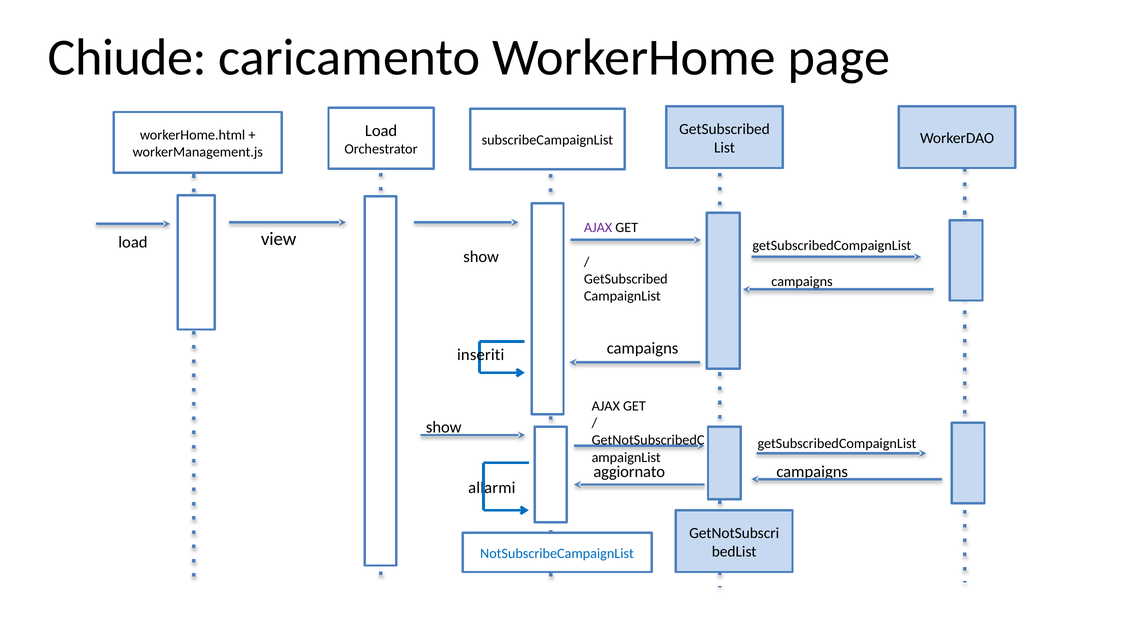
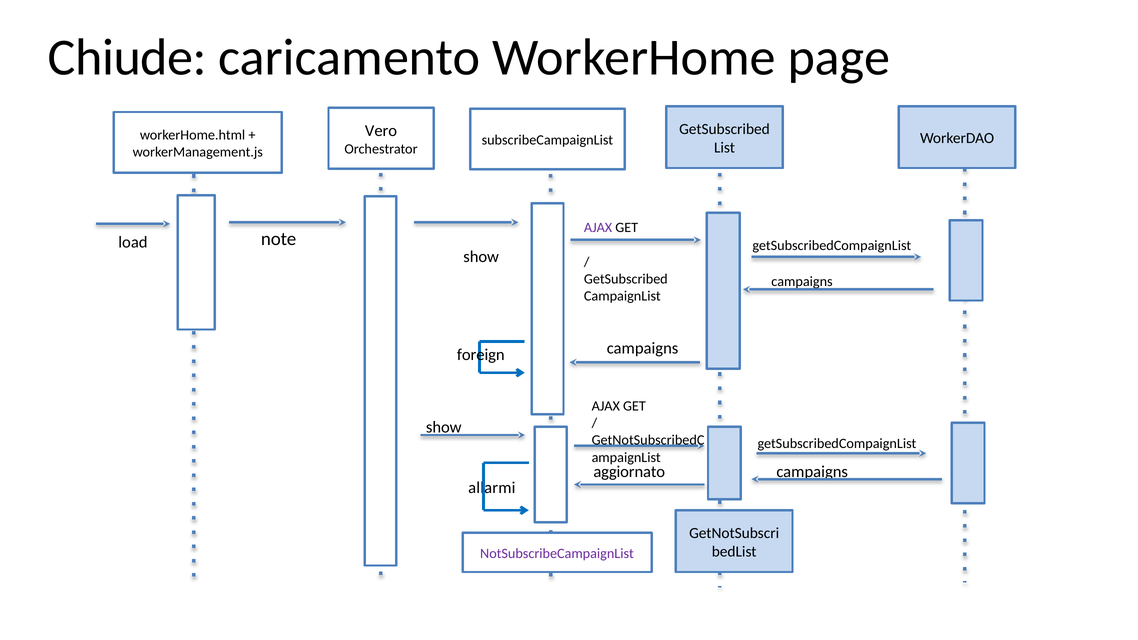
Load at (381, 131): Load -> Vero
view: view -> note
inseriti: inseriti -> foreign
NotSubscribeCampaignList colour: blue -> purple
